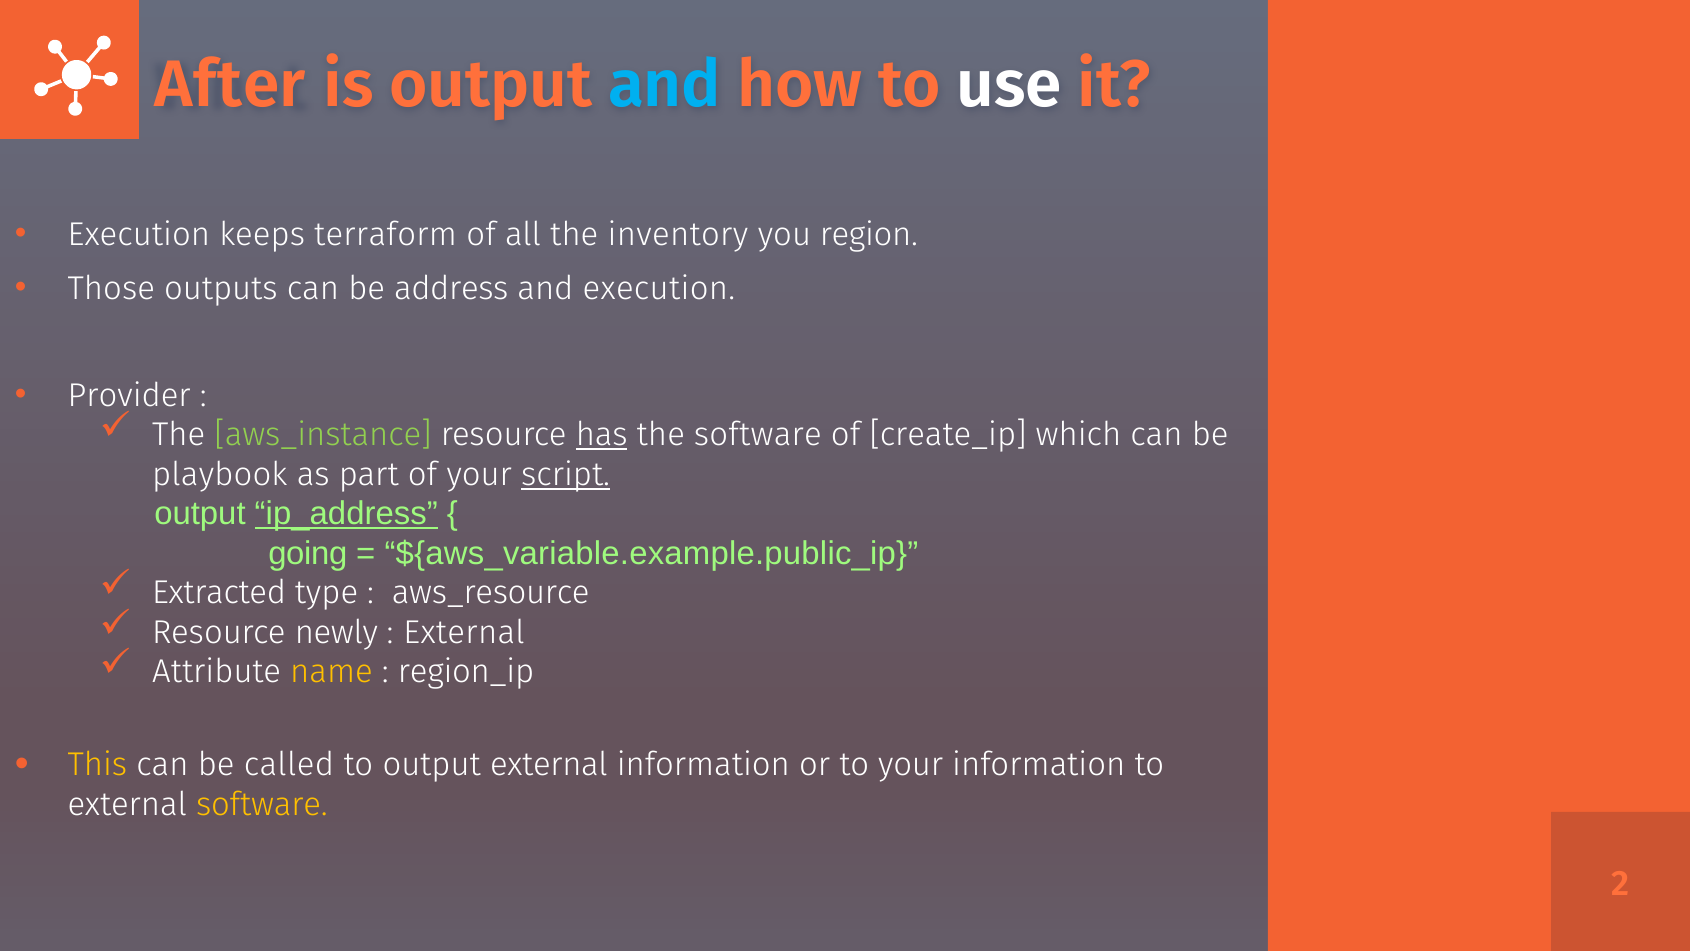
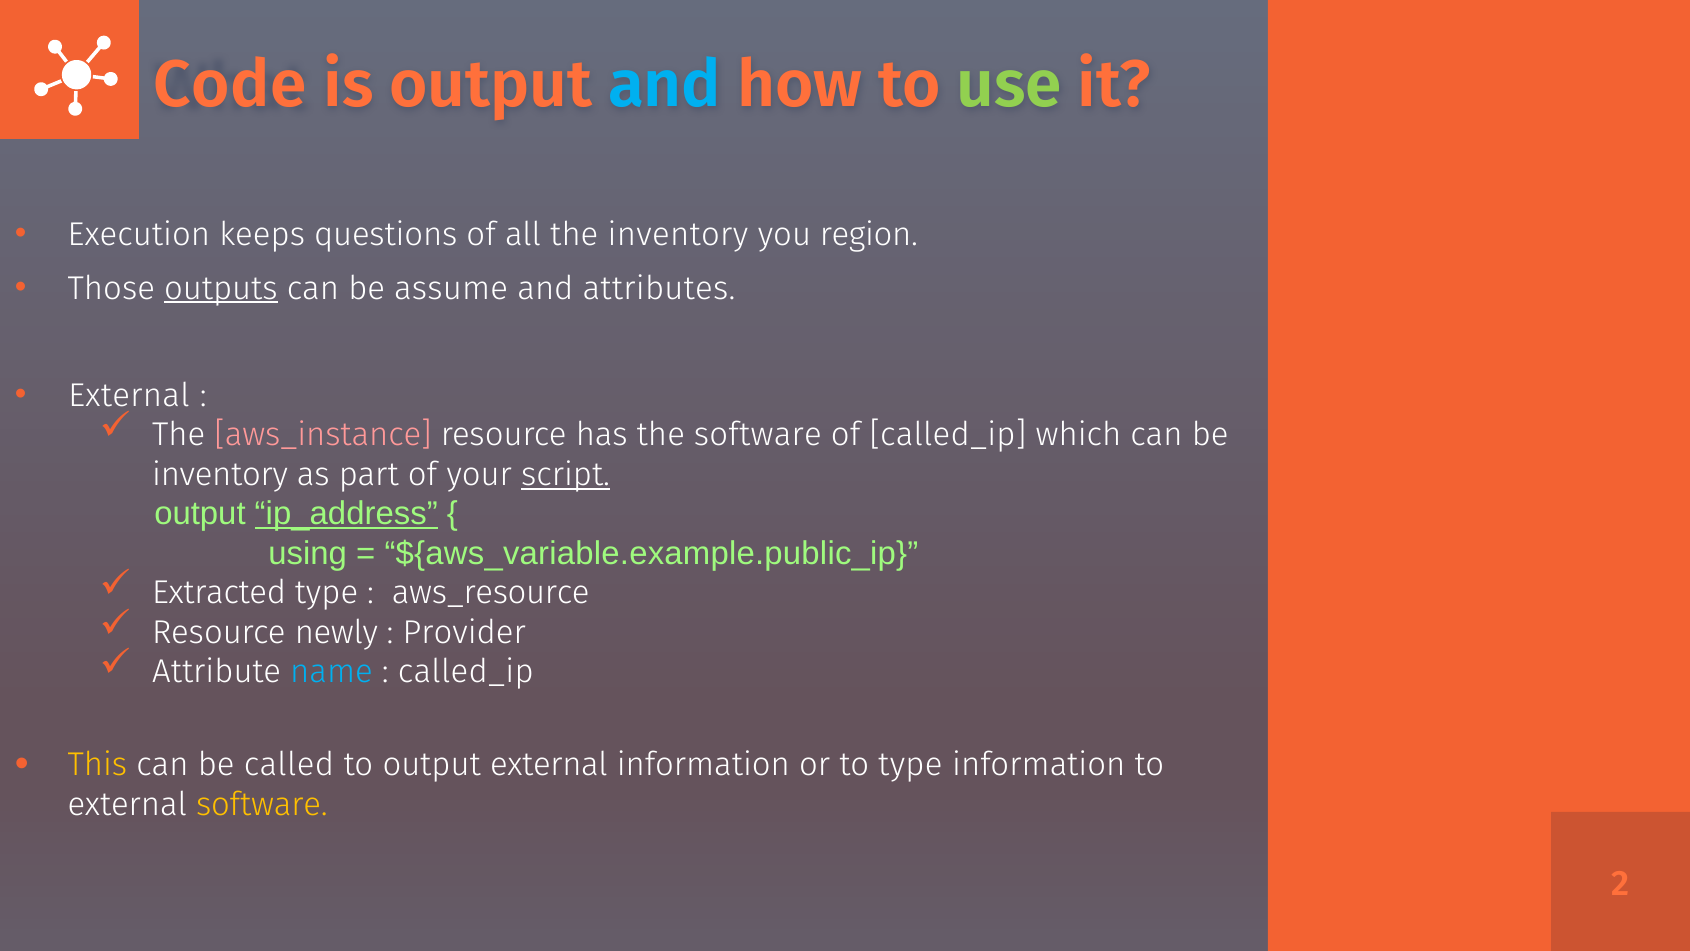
After: After -> Code
use colour: white -> light green
terraform: terraform -> questions
outputs underline: none -> present
address: address -> assume
and execution: execution -> attributes
Provider at (129, 395): Provider -> External
aws_instance colour: light green -> pink
has underline: present -> none
of create_ip: create_ip -> called_ip
playbook at (220, 474): playbook -> inventory
going: going -> using
External at (464, 632): External -> Provider
name colour: yellow -> light blue
region_ip at (466, 672): region_ip -> called_ip
to your: your -> type
